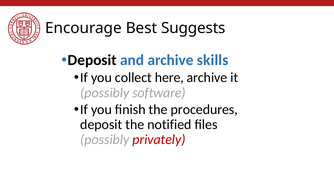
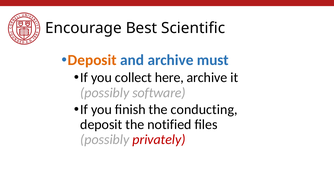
Suggests: Suggests -> Scientific
Deposit at (92, 60) colour: black -> orange
skills: skills -> must
procedures: procedures -> conducting
